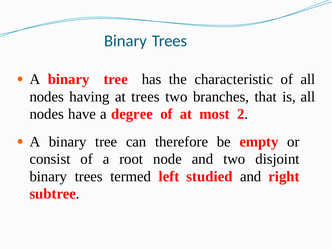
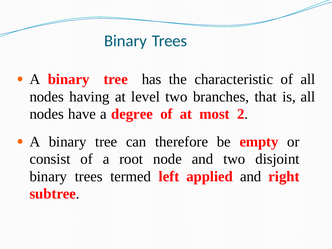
at trees: trees -> level
studied: studied -> applied
